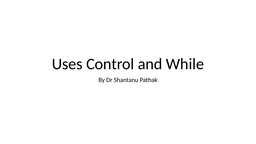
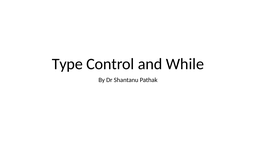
Uses: Uses -> Type
